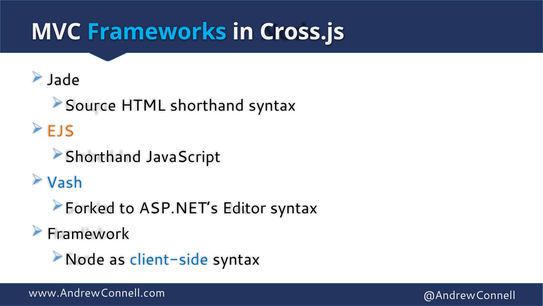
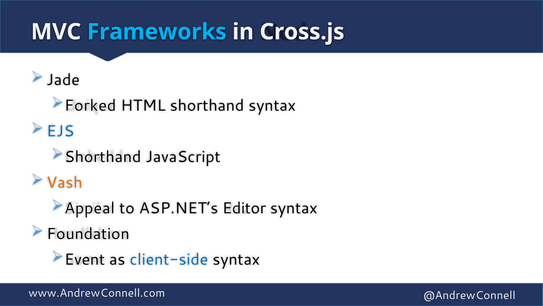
Source: Source -> Forked
EJS colour: orange -> blue
Vash colour: blue -> orange
Forked: Forked -> Appeal
Framework: Framework -> Foundation
Node: Node -> Event
